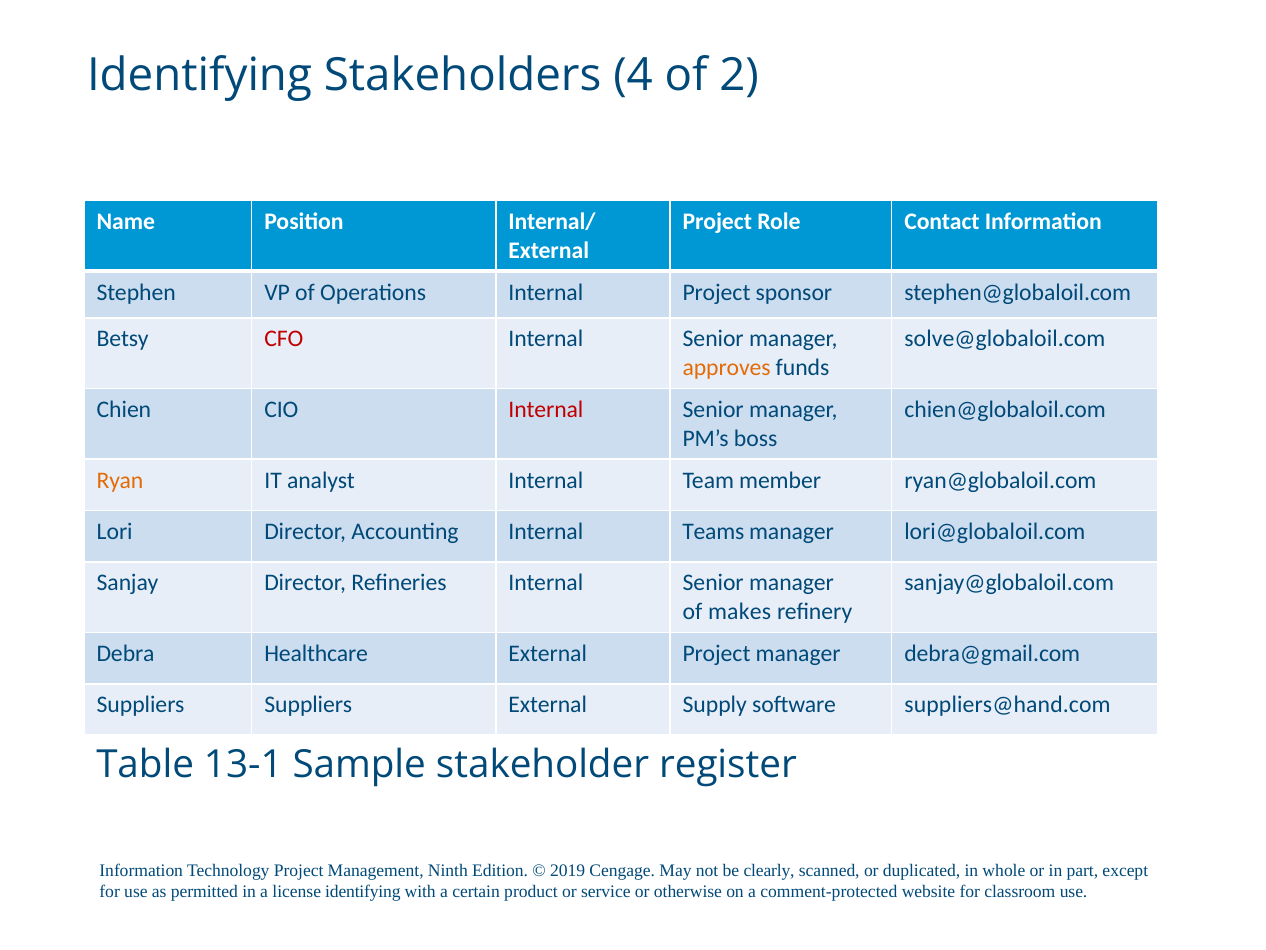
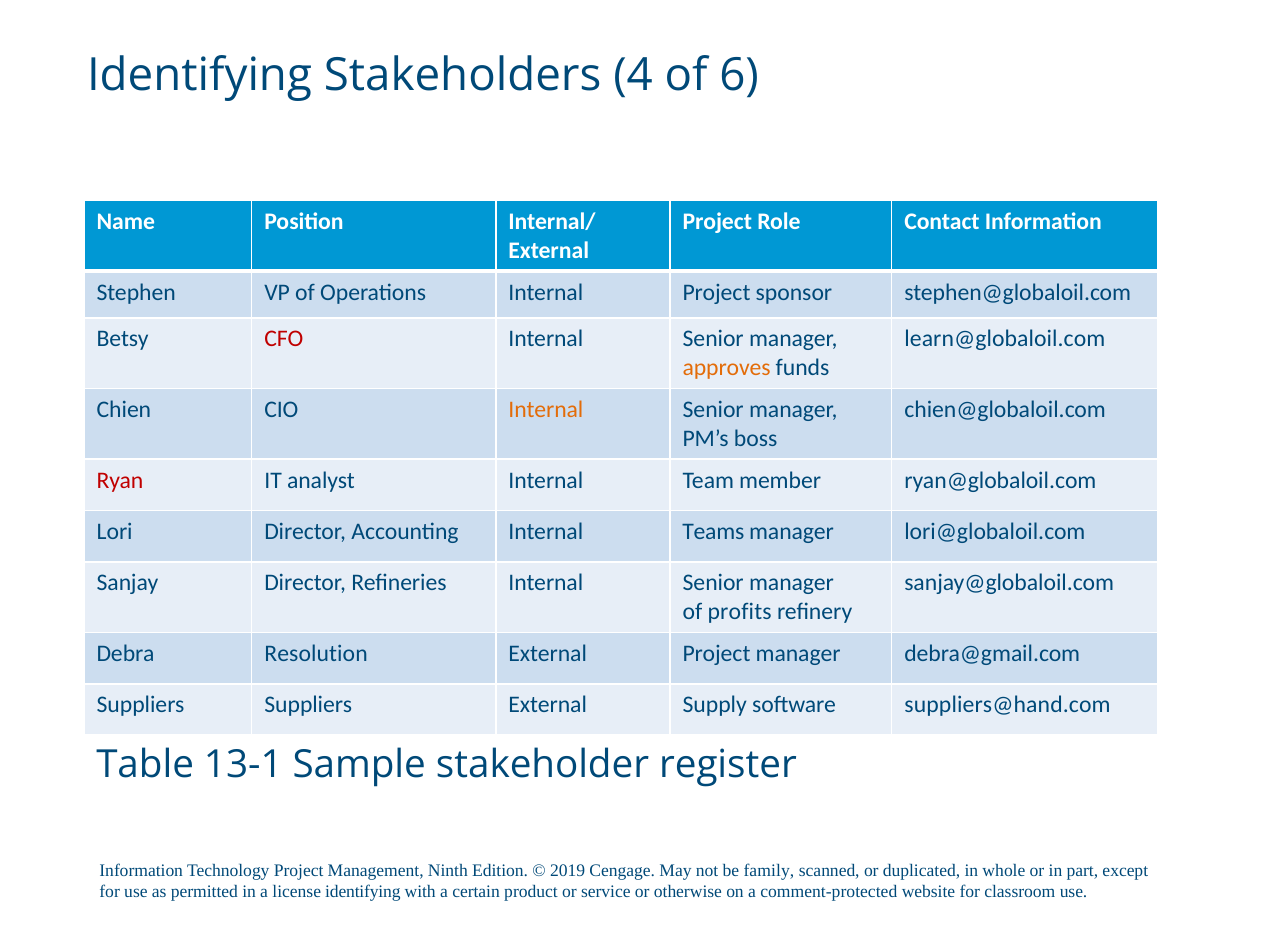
2: 2 -> 6
solve@globaloil.com: solve@globaloil.com -> learn@globaloil.com
Internal at (546, 409) colour: red -> orange
Ryan colour: orange -> red
makes: makes -> profits
Healthcare: Healthcare -> Resolution
clearly: clearly -> family
